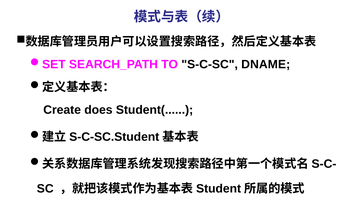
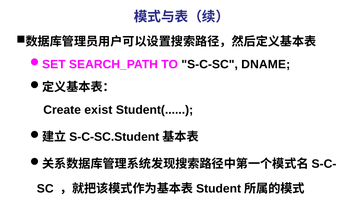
does: does -> exist
